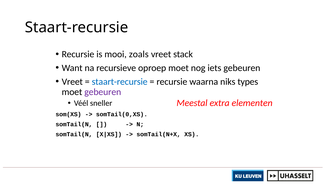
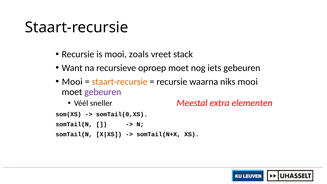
Vreet at (72, 82): Vreet -> Mooi
staart-recursie at (120, 82) colour: blue -> orange
niks types: types -> mooi
